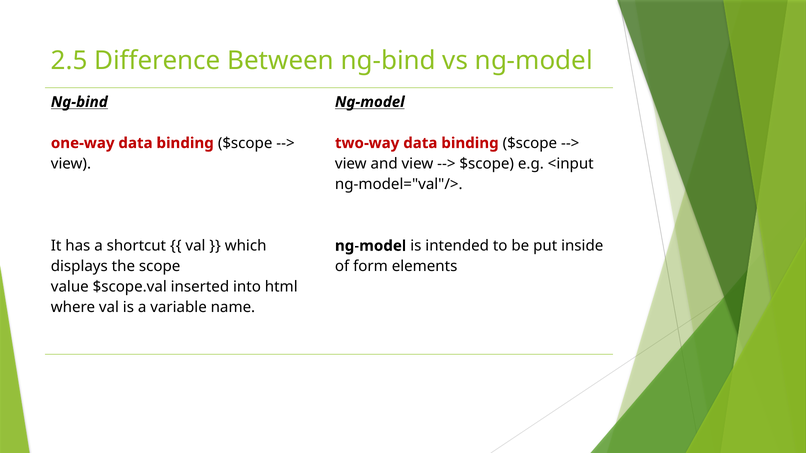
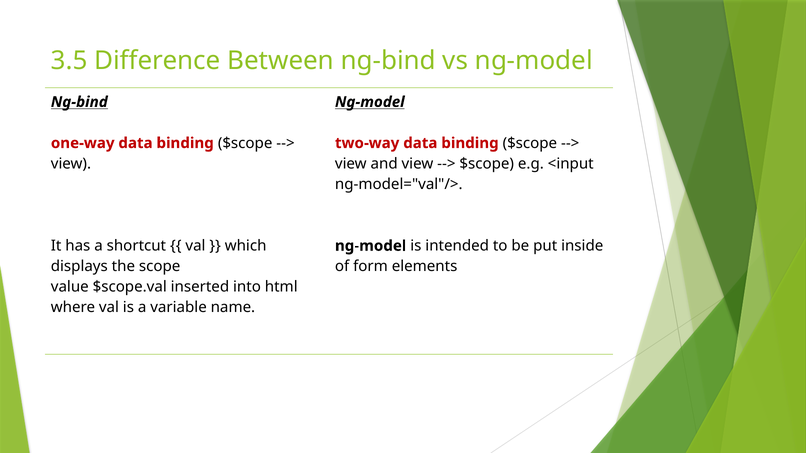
2.5: 2.5 -> 3.5
